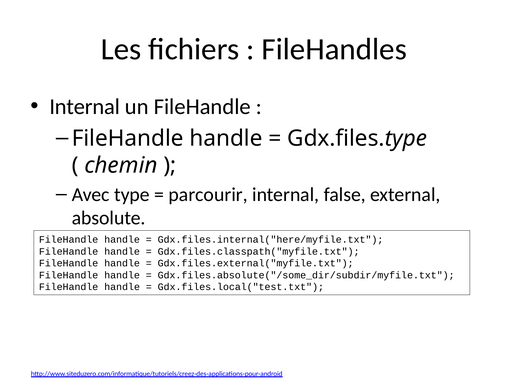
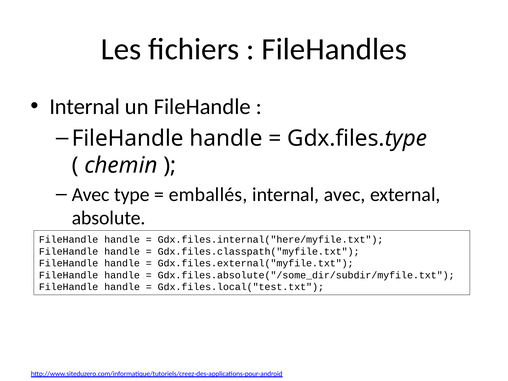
parcourir: parcourir -> emballés
internal false: false -> avec
